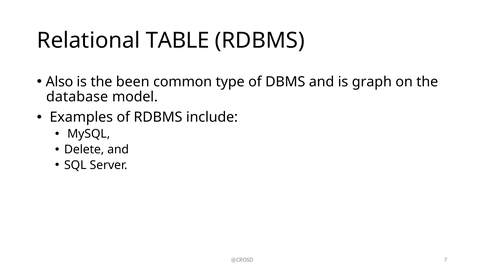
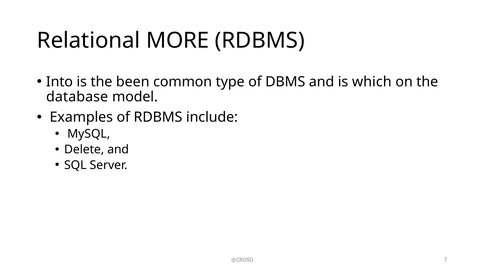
TABLE: TABLE -> MORE
Also: Also -> Into
graph: graph -> which
